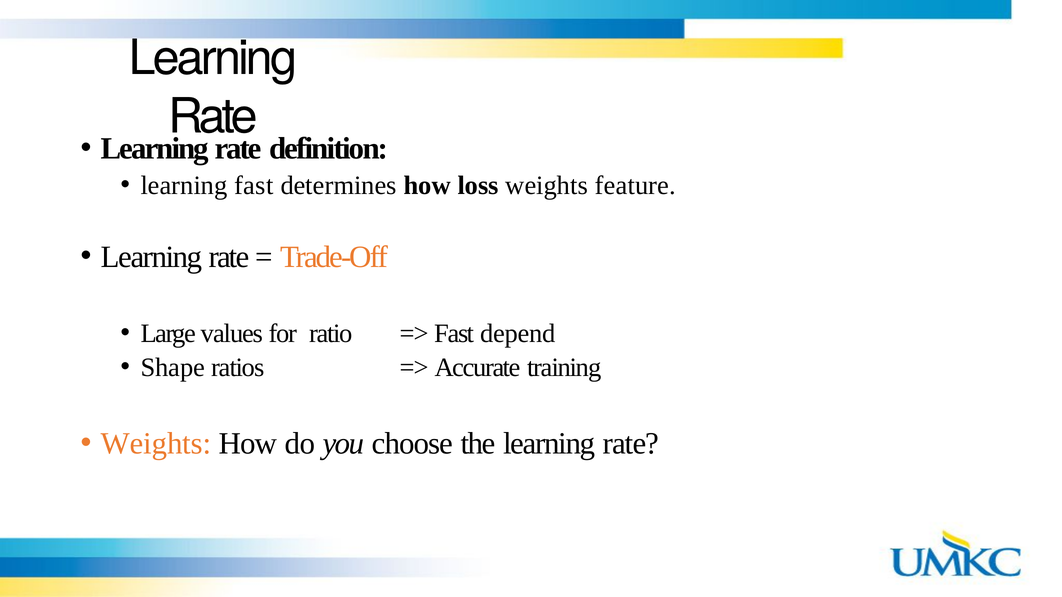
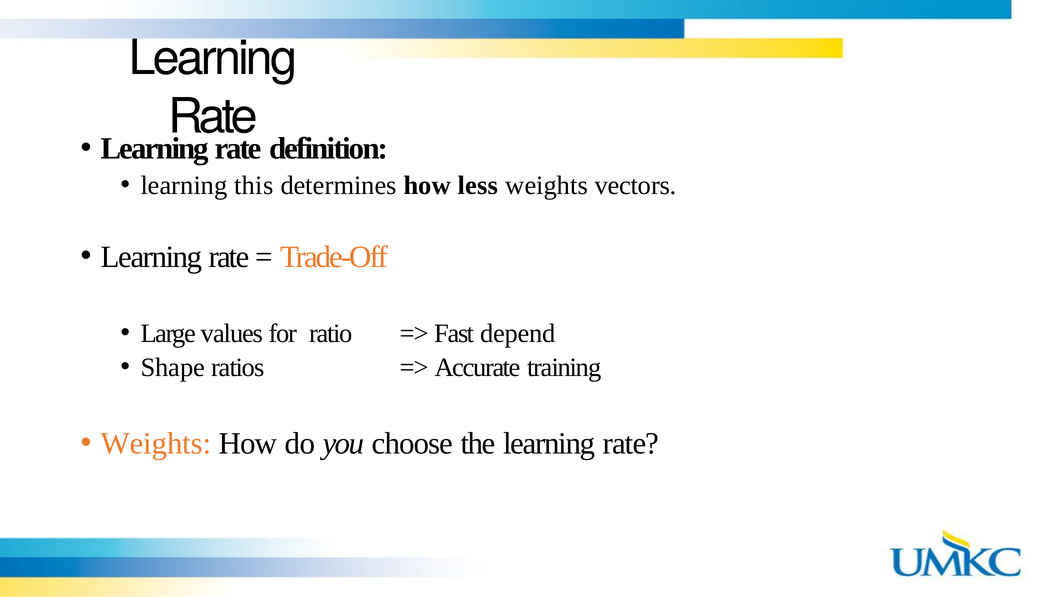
learning fast: fast -> this
loss: loss -> less
feature: feature -> vectors
